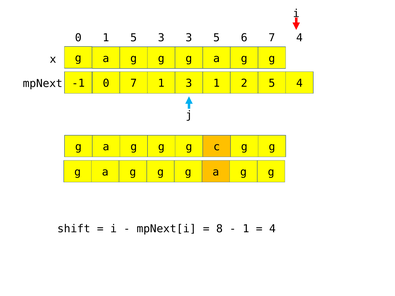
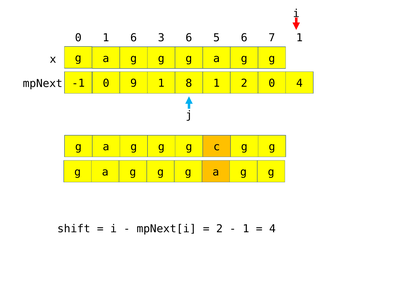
1 5: 5 -> 6
3 3: 3 -> 6
7 4: 4 -> 1
0 7: 7 -> 9
1 3: 3 -> 8
2 5: 5 -> 0
8 at (219, 229): 8 -> 2
